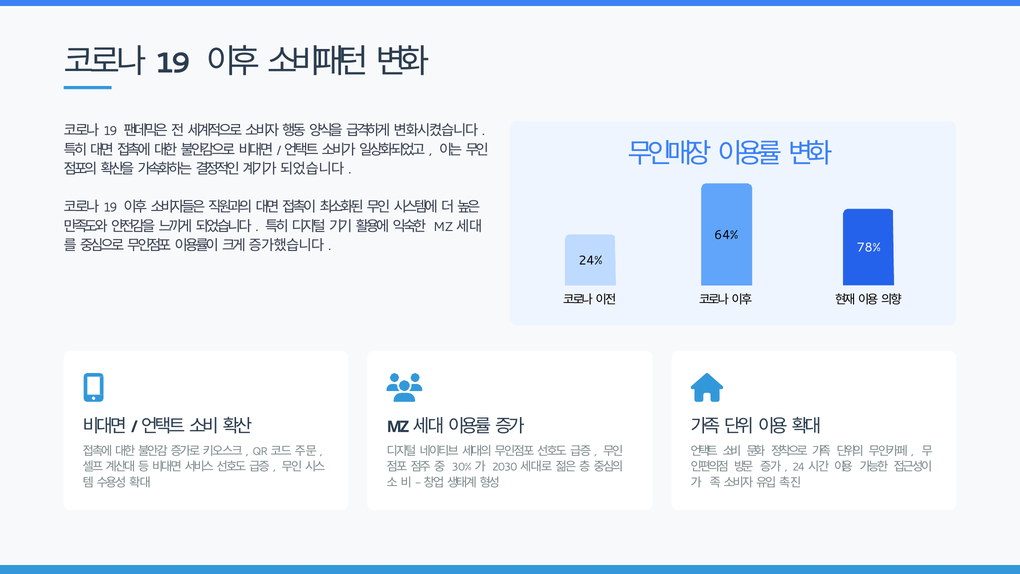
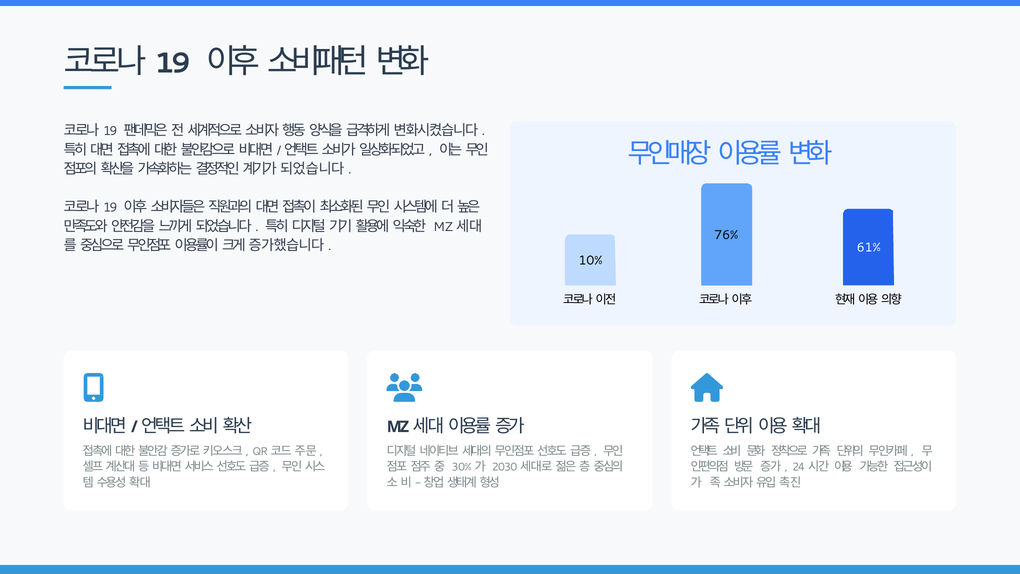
64%: 64% -> 76%
78%: 78% -> 61%
24%: 24% -> 10%
